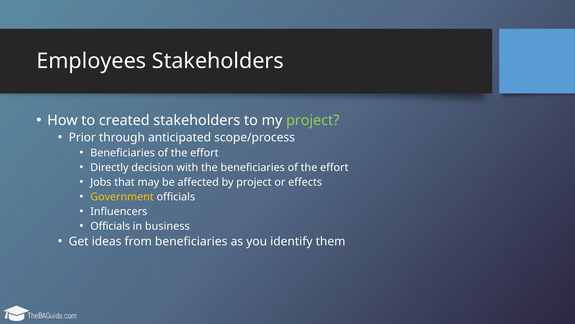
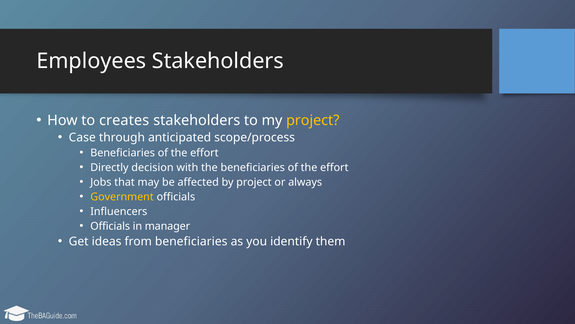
created: created -> creates
project at (313, 120) colour: light green -> yellow
Prior: Prior -> Case
effects: effects -> always
business: business -> manager
